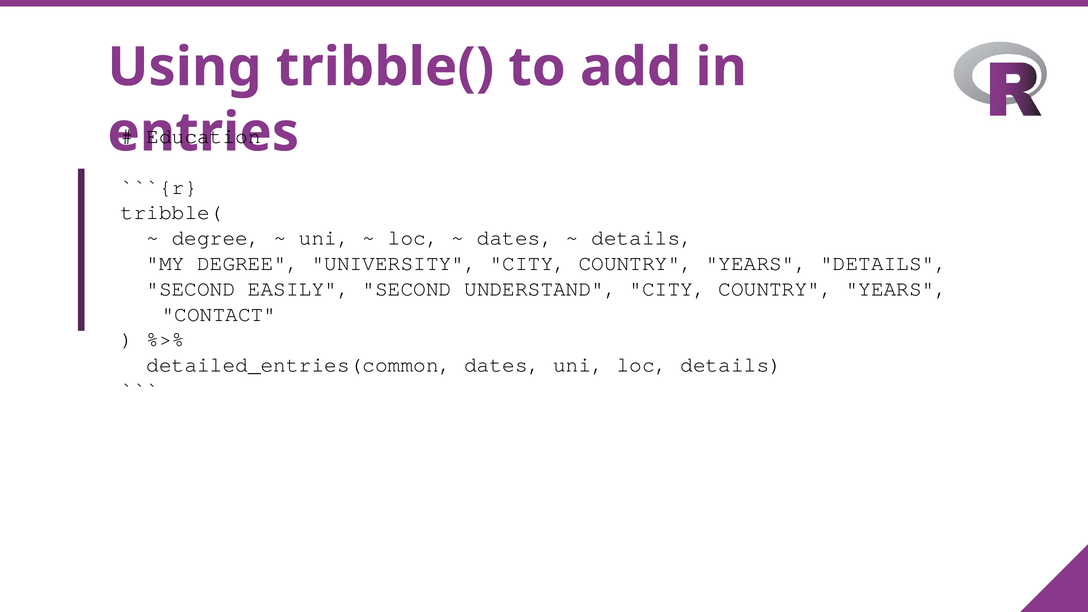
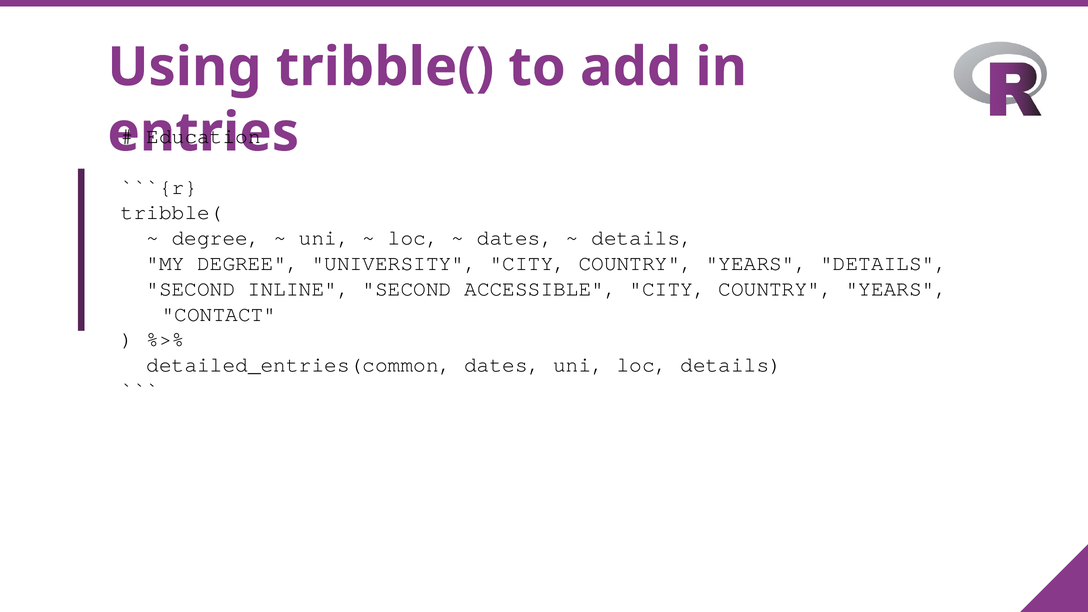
EASILY: EASILY -> INLINE
UNDERSTAND: UNDERSTAND -> ACCESSIBLE
